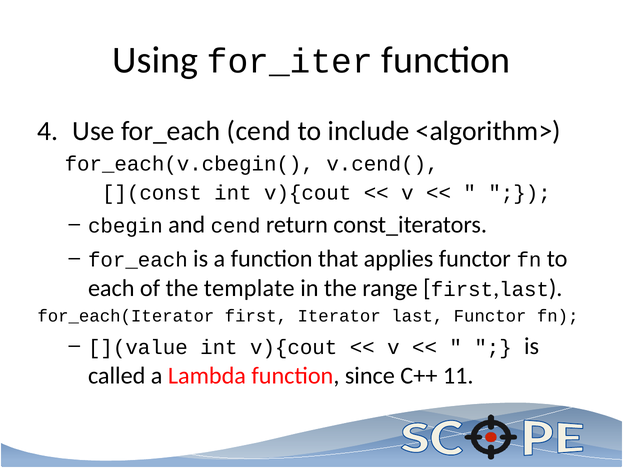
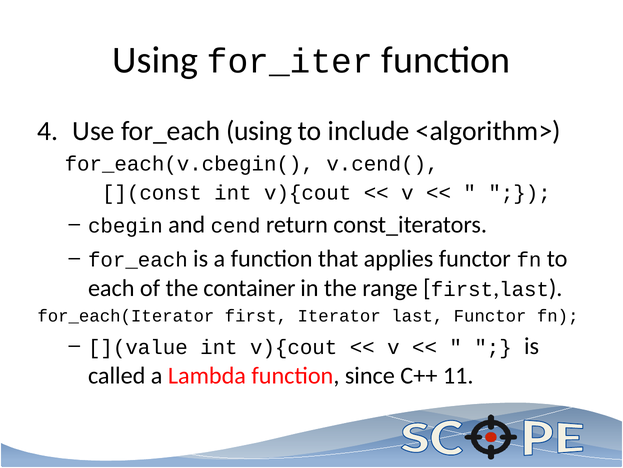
for_each cend: cend -> using
template: template -> container
